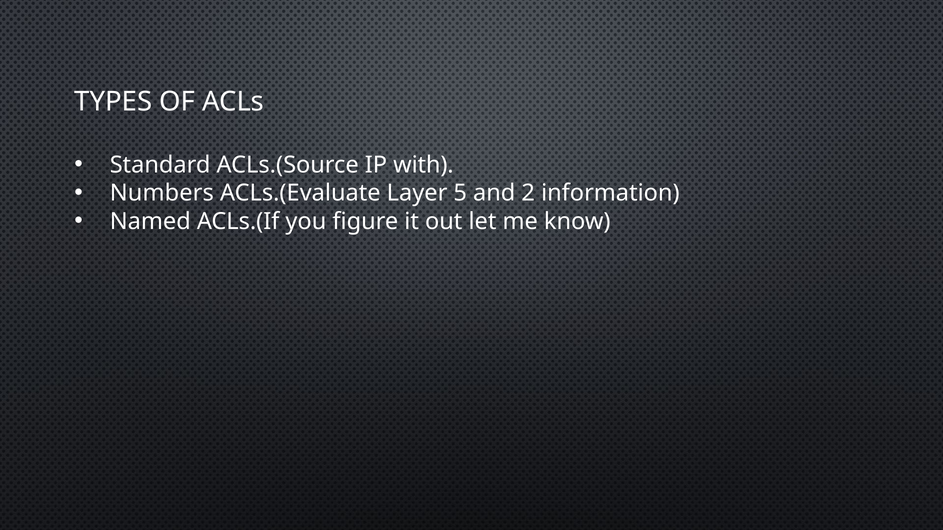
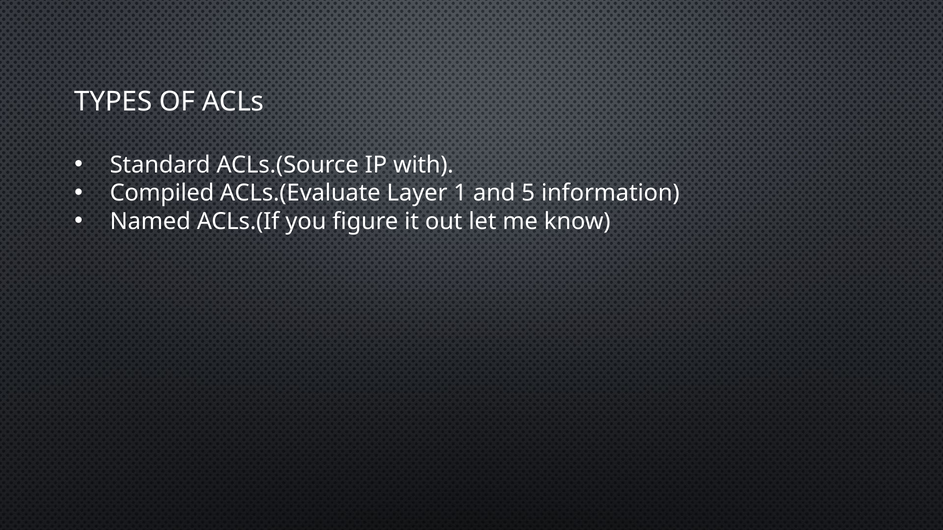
Numbers: Numbers -> Compiled
5: 5 -> 1
2: 2 -> 5
